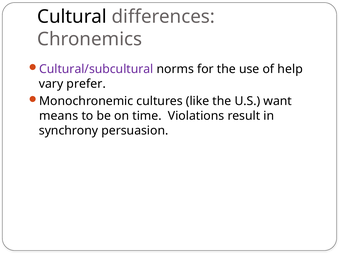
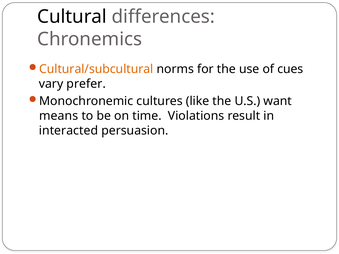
Cultural/subcultural colour: purple -> orange
help: help -> cues
synchrony: synchrony -> interacted
